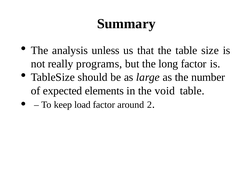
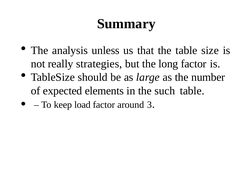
programs: programs -> strategies
void: void -> such
2: 2 -> 3
